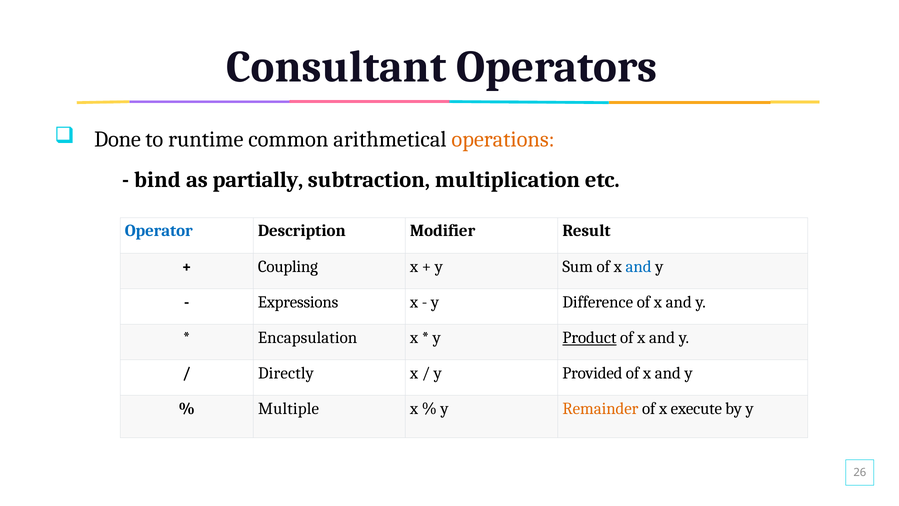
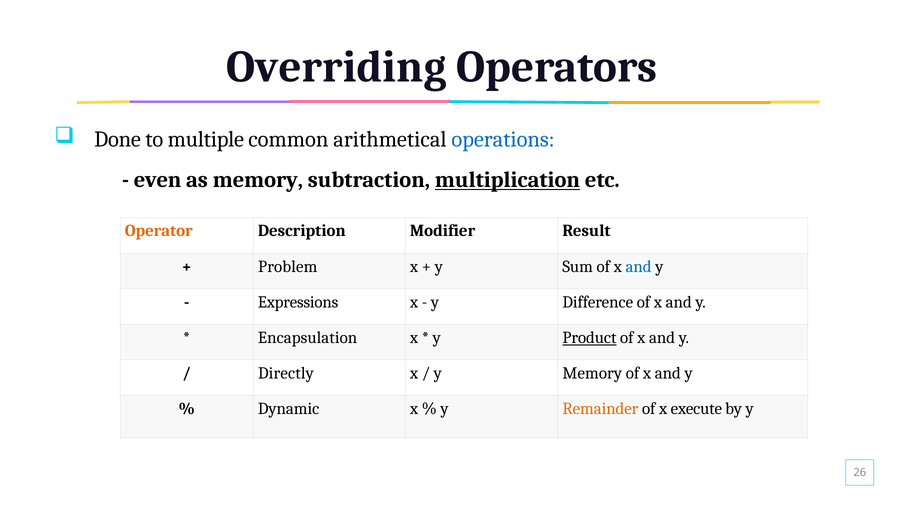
Consultant: Consultant -> Overriding
runtime: runtime -> multiple
operations colour: orange -> blue
bind: bind -> even
as partially: partially -> memory
multiplication underline: none -> present
Operator colour: blue -> orange
Coupling: Coupling -> Problem
y Provided: Provided -> Memory
Multiple: Multiple -> Dynamic
